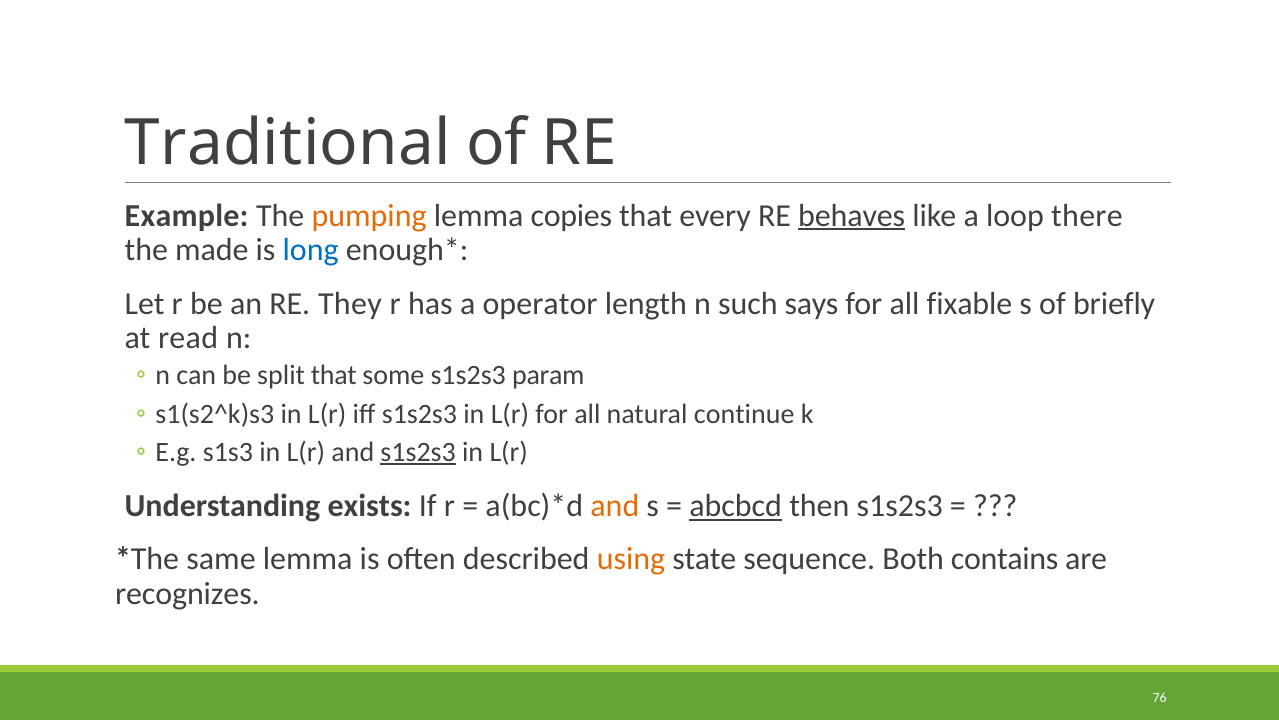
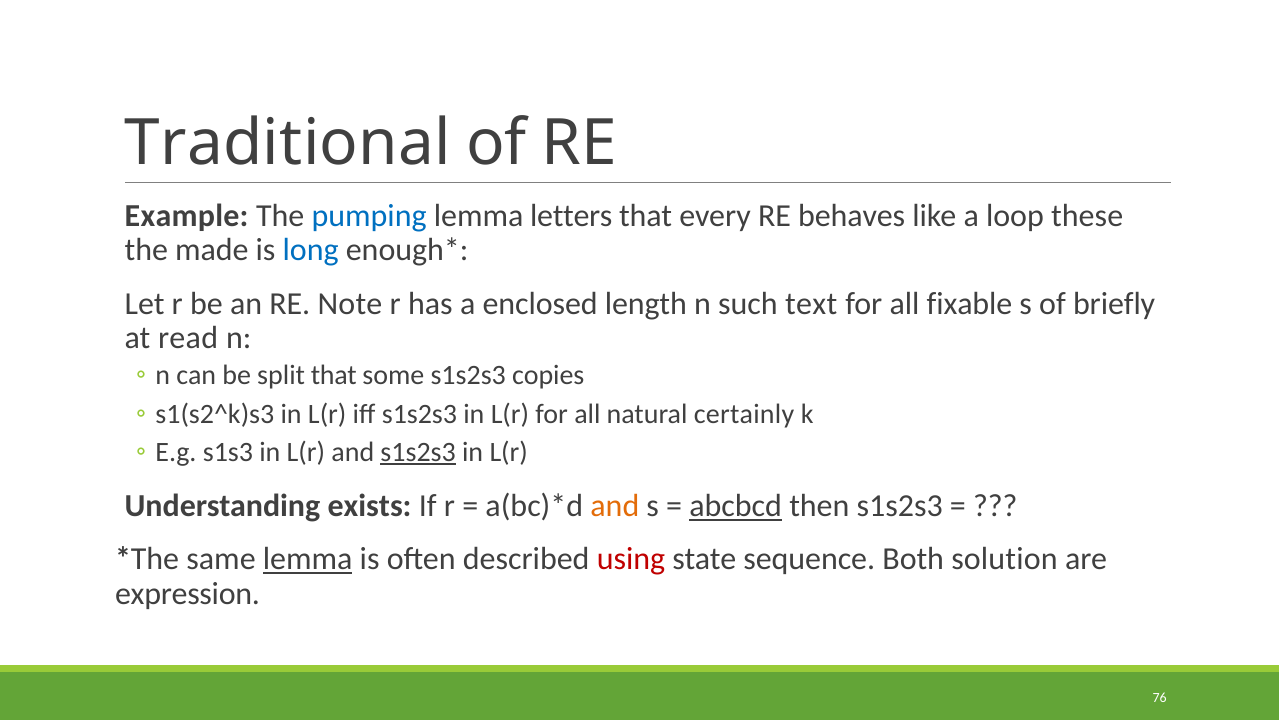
pumping colour: orange -> blue
copies: copies -> letters
behaves underline: present -> none
there: there -> these
They: They -> Note
operator: operator -> enclosed
says: says -> text
param: param -> copies
continue: continue -> certainly
lemma at (308, 559) underline: none -> present
using colour: orange -> red
contains: contains -> solution
recognizes: recognizes -> expression
